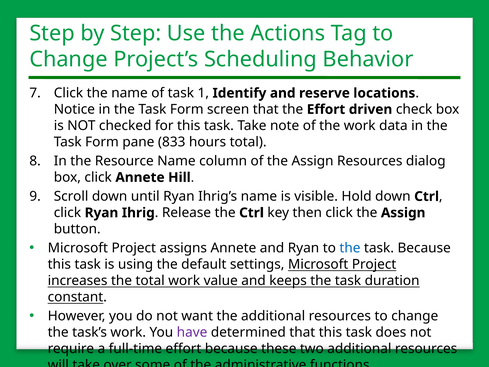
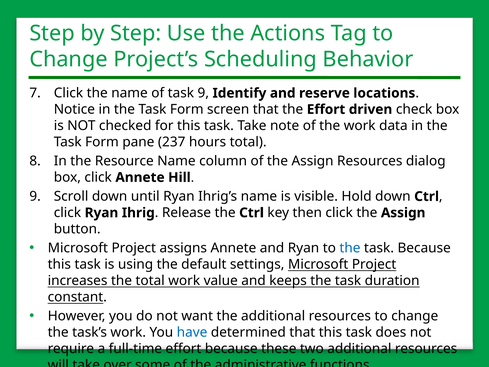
task 1: 1 -> 9
833: 833 -> 237
have colour: purple -> blue
